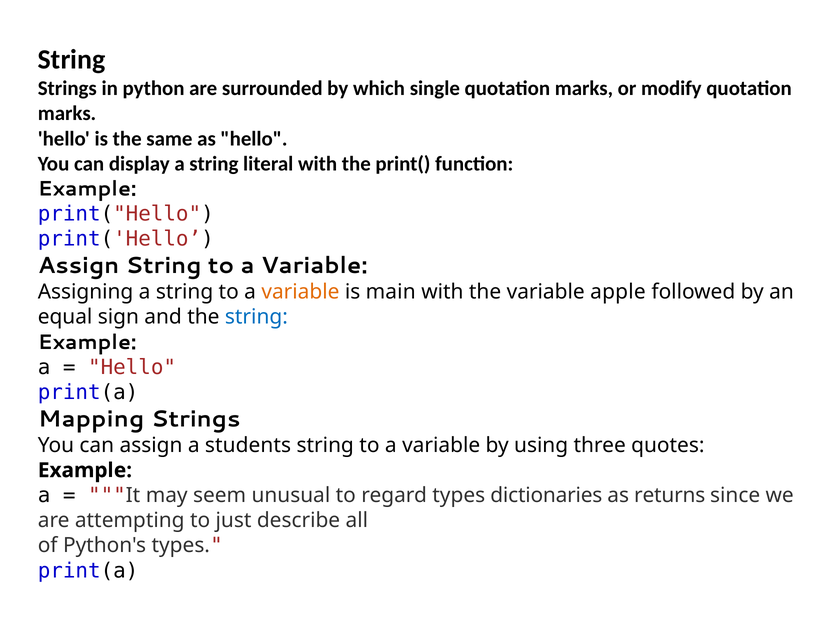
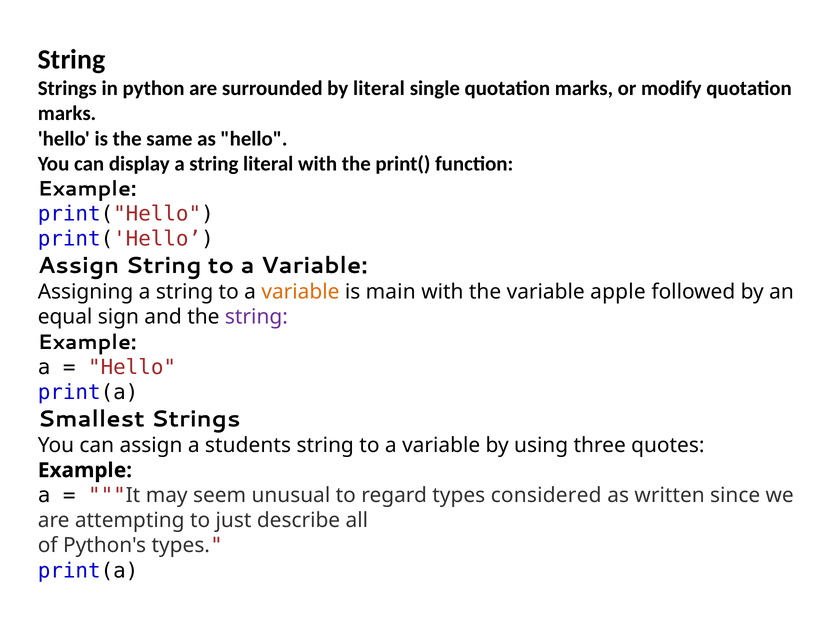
by which: which -> literal
string at (256, 317) colour: blue -> purple
Mapping: Mapping -> Smallest
dictionaries: dictionaries -> considered
returns: returns -> written
